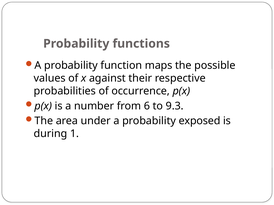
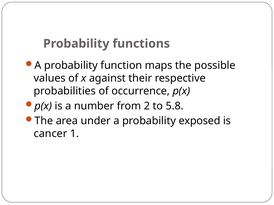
6: 6 -> 2
9.3: 9.3 -> 5.8
during: during -> cancer
